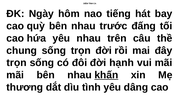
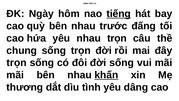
tiếng underline: none -> present
nhau trên: trên -> trọn
đời hạnh: hạnh -> sống
